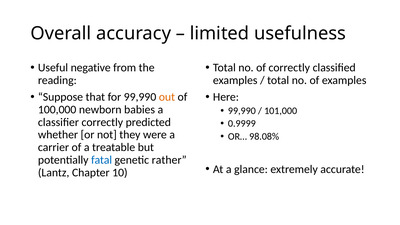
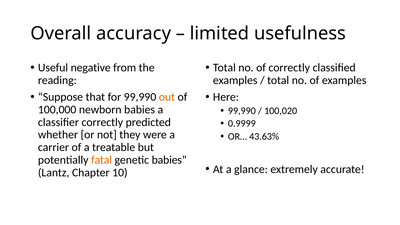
101,000: 101,000 -> 100,020
98.08%: 98.08% -> 43.63%
fatal colour: blue -> orange
genetic rather: rather -> babies
